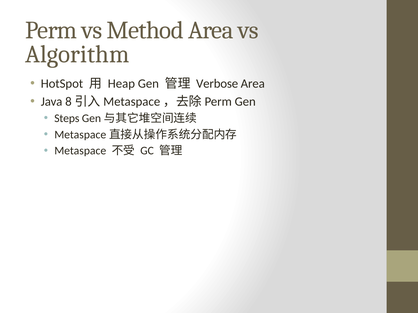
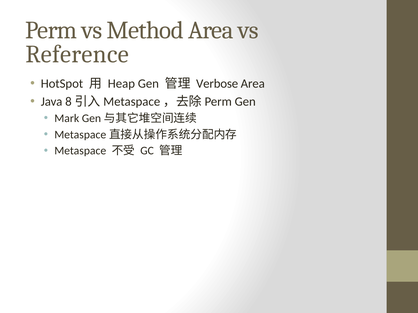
Algorithm: Algorithm -> Reference
Steps: Steps -> Mark
